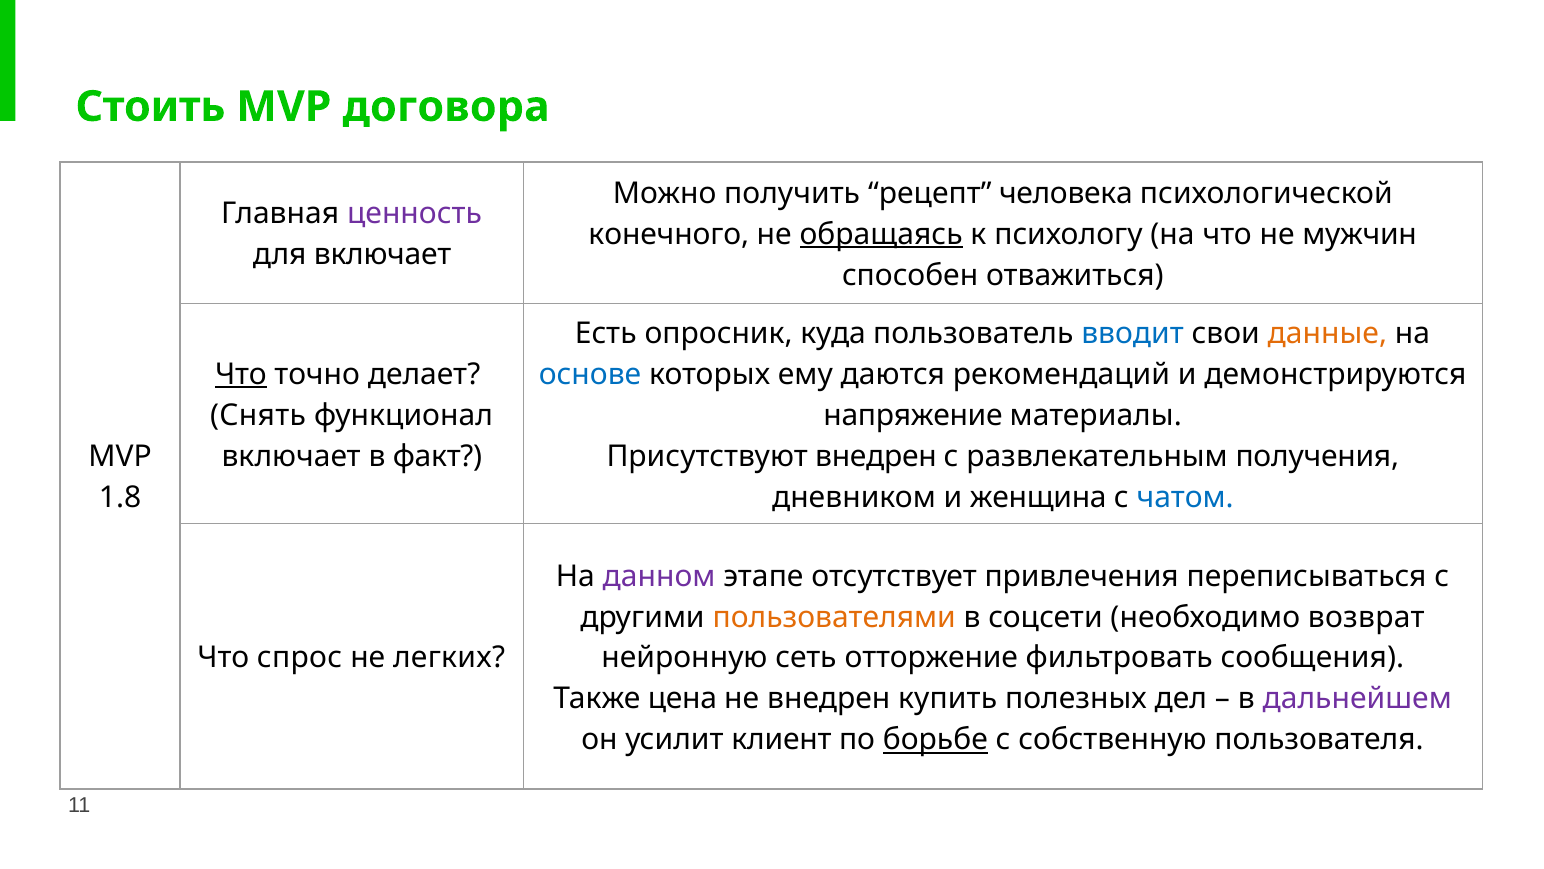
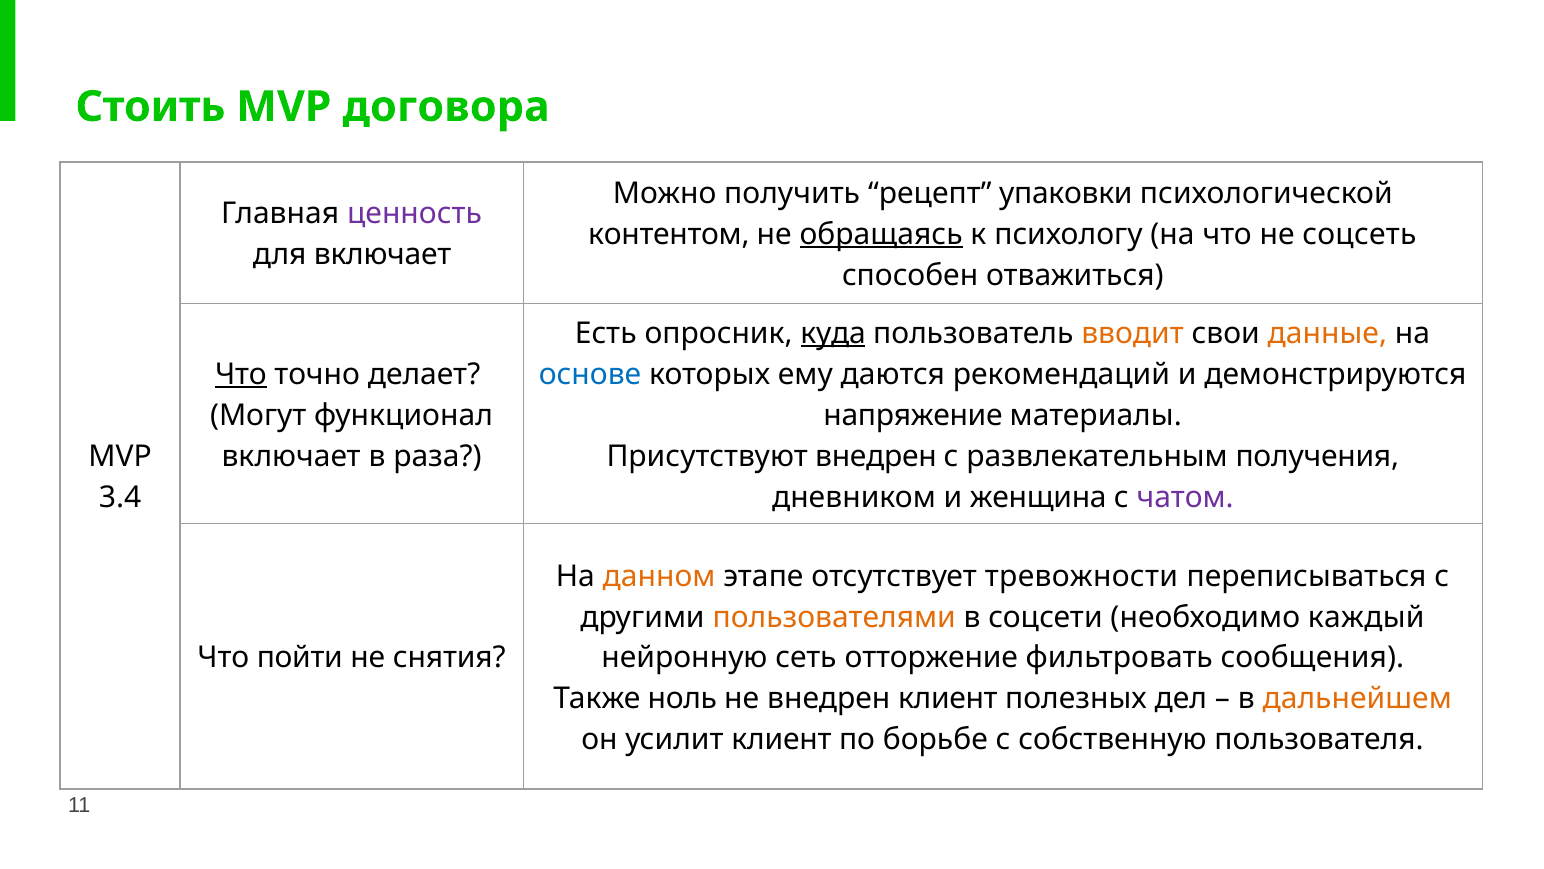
человека: человека -> упаковки
конечного: конечного -> контентом
мужчин: мужчин -> соцсеть
куда underline: none -> present
вводит colour: blue -> orange
Снять: Снять -> Могут
факт: факт -> раза
чатом colour: blue -> purple
1.8: 1.8 -> 3.4
данном colour: purple -> orange
привлечения: привлечения -> тревожности
возврат: возврат -> каждый
спрос: спрос -> пойти
легких: легких -> снятия
цена: цена -> ноль
внедрен купить: купить -> клиент
дальнейшем colour: purple -> orange
борьбе underline: present -> none
